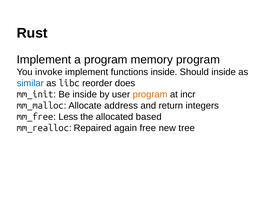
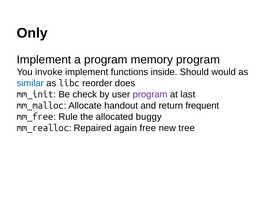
Rust: Rust -> Only
Should inside: inside -> would
Be inside: inside -> check
program at (150, 94) colour: orange -> purple
incr: incr -> last
address: address -> handout
integers: integers -> frequent
Less: Less -> Rule
based: based -> buggy
